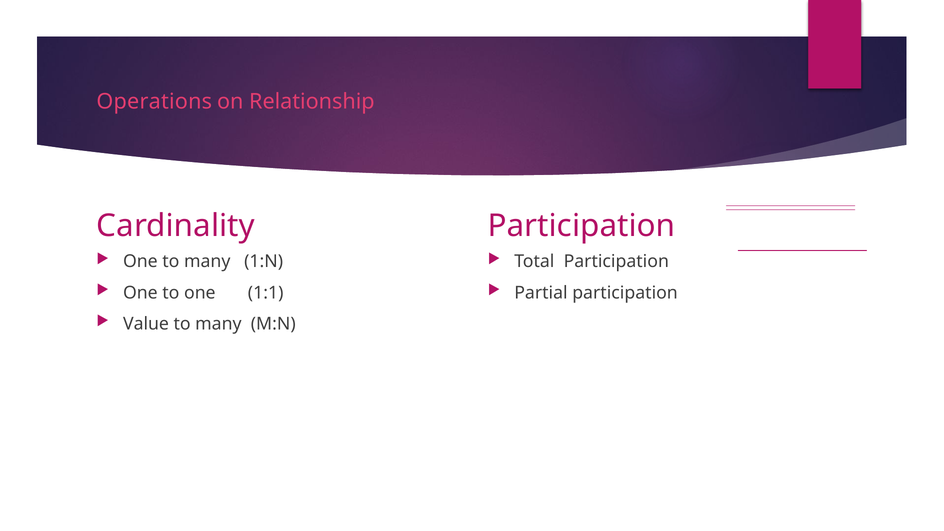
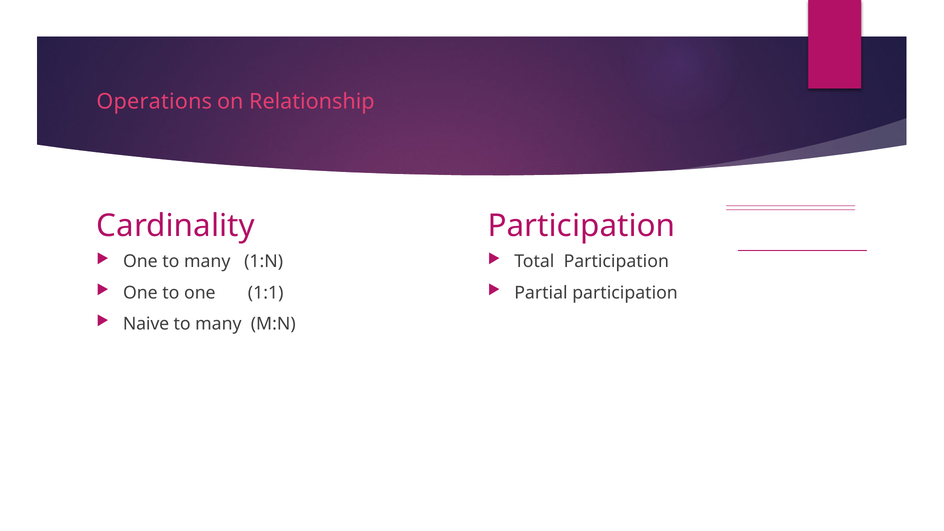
Value: Value -> Naive
